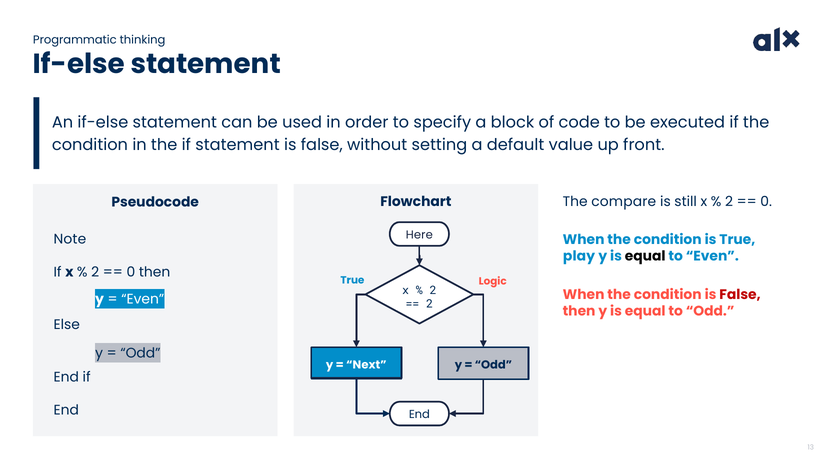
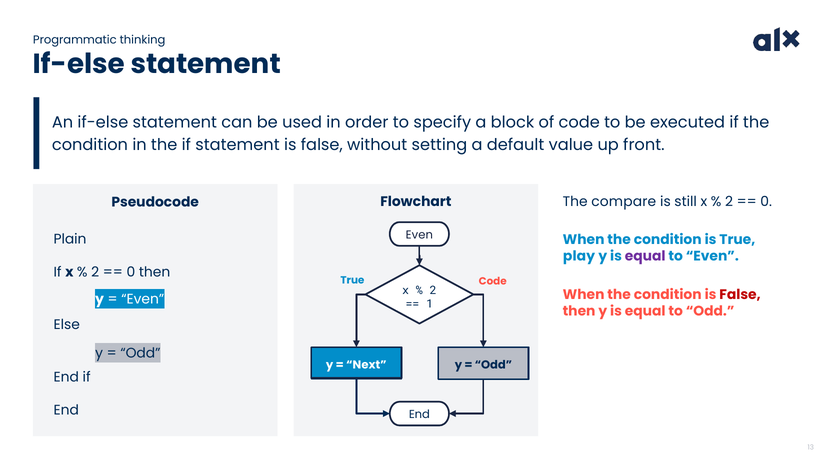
Here at (419, 235): Here -> Even
Note: Note -> Plain
equal at (645, 256) colour: black -> purple
Logic at (493, 281): Logic -> Code
2 at (430, 304): 2 -> 1
